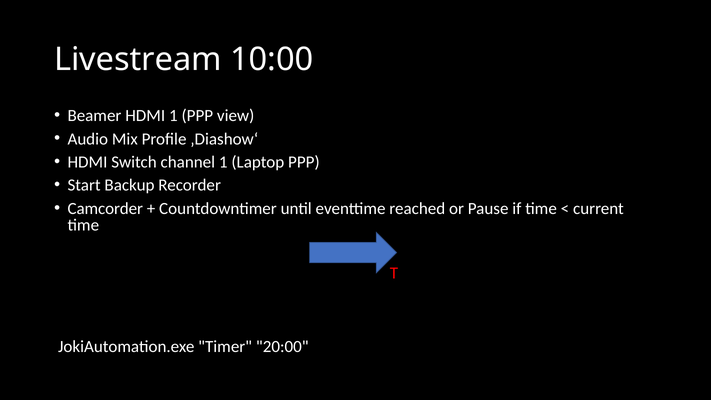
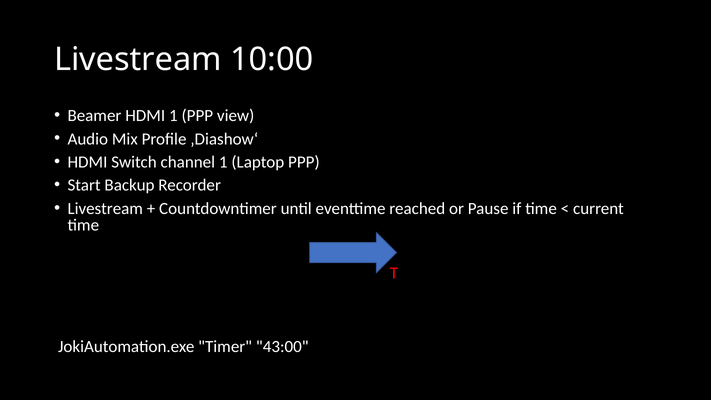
Camcorder at (105, 209): Camcorder -> Livestream
20:00: 20:00 -> 43:00
